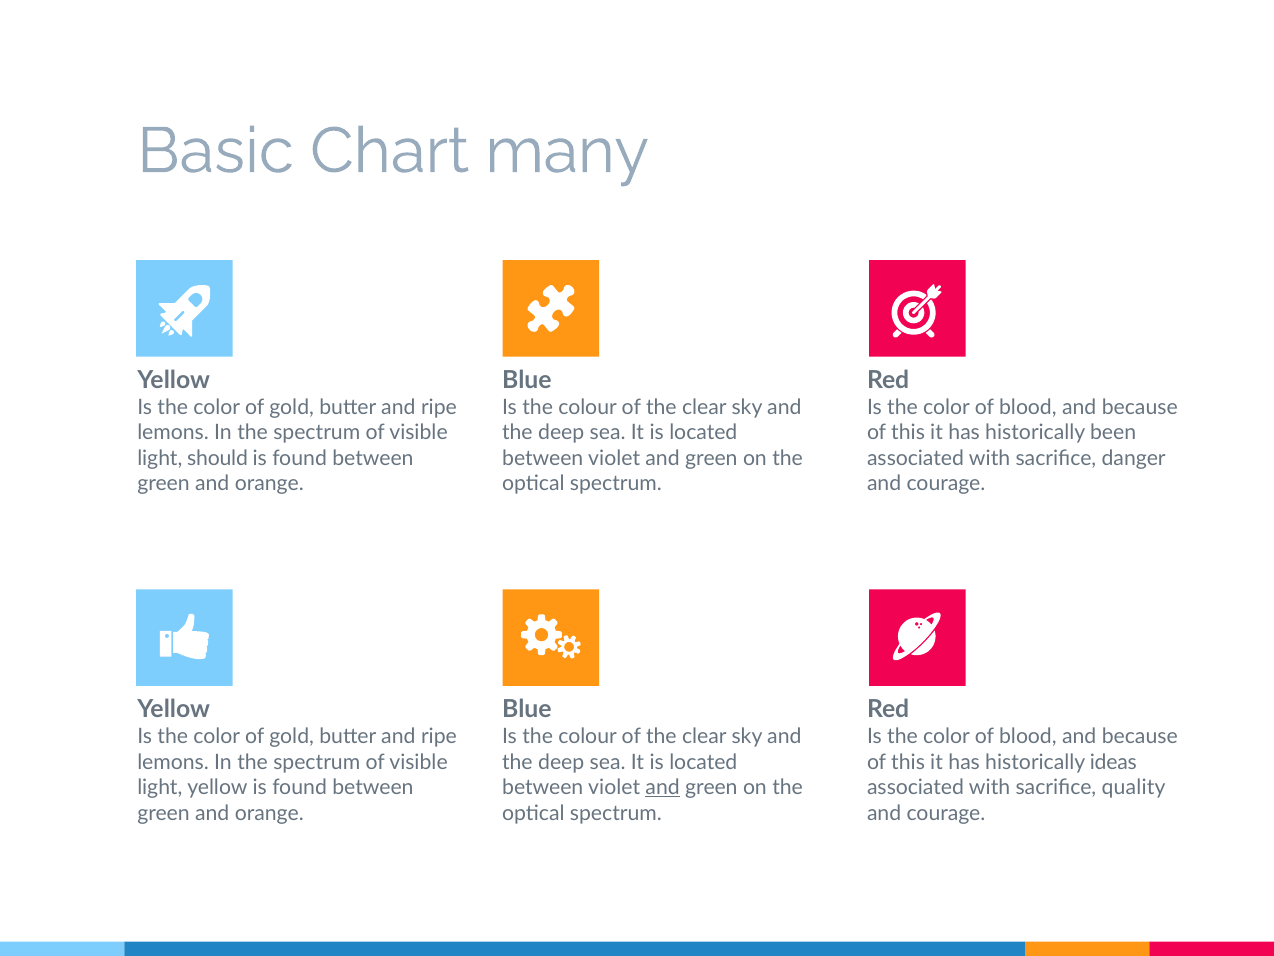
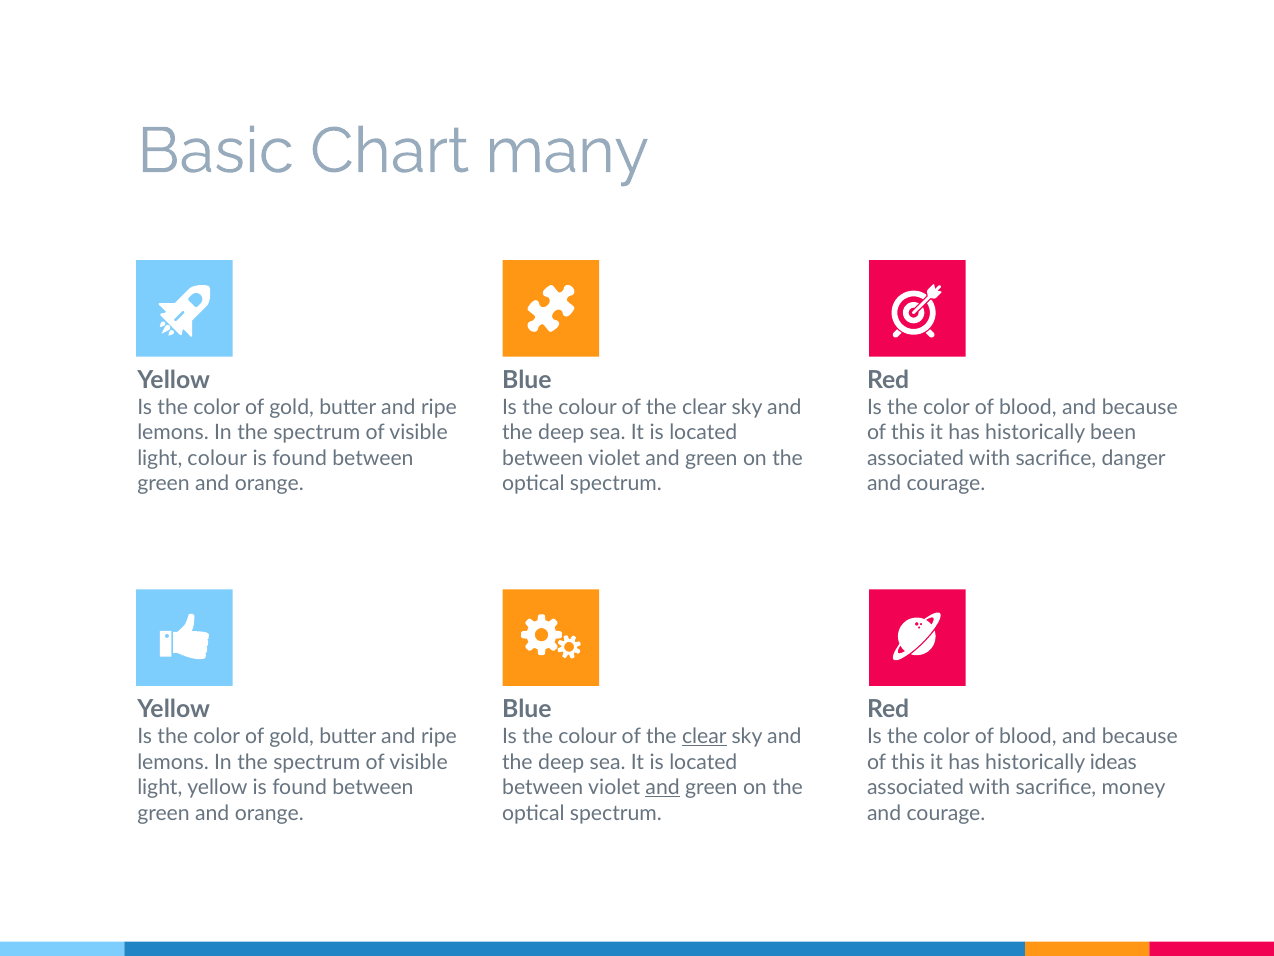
light should: should -> colour
clear at (704, 736) underline: none -> present
quality: quality -> money
